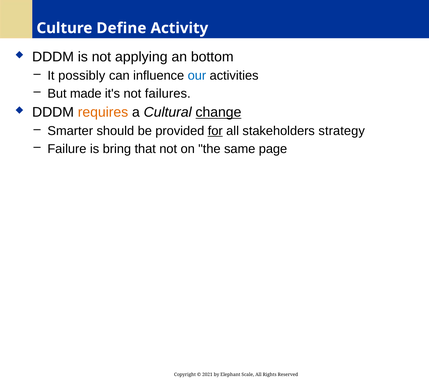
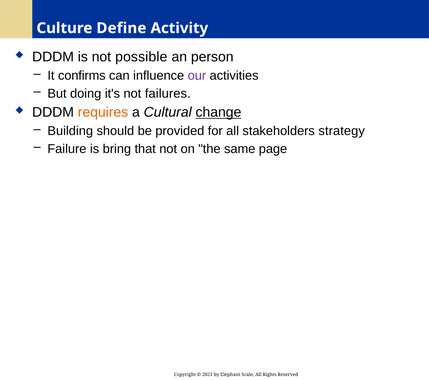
applying: applying -> possible
bottom: bottom -> person
possibly: possibly -> confirms
our colour: blue -> purple
made: made -> doing
Smarter: Smarter -> Building
for underline: present -> none
